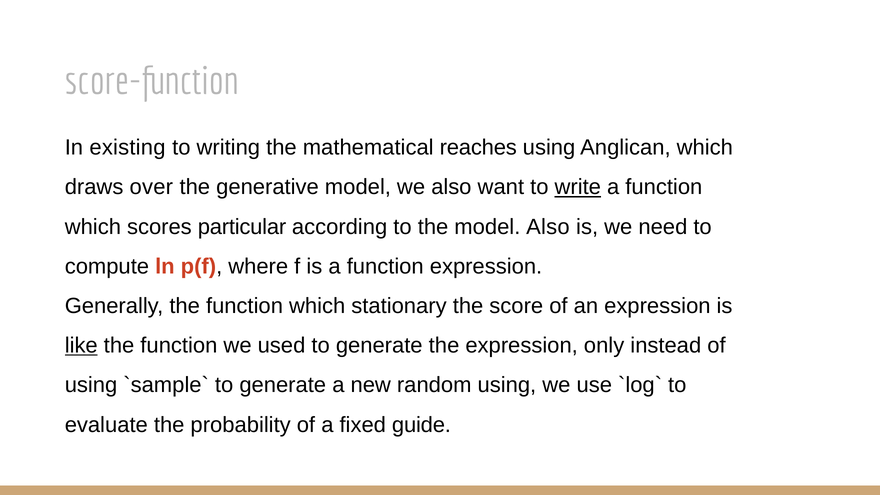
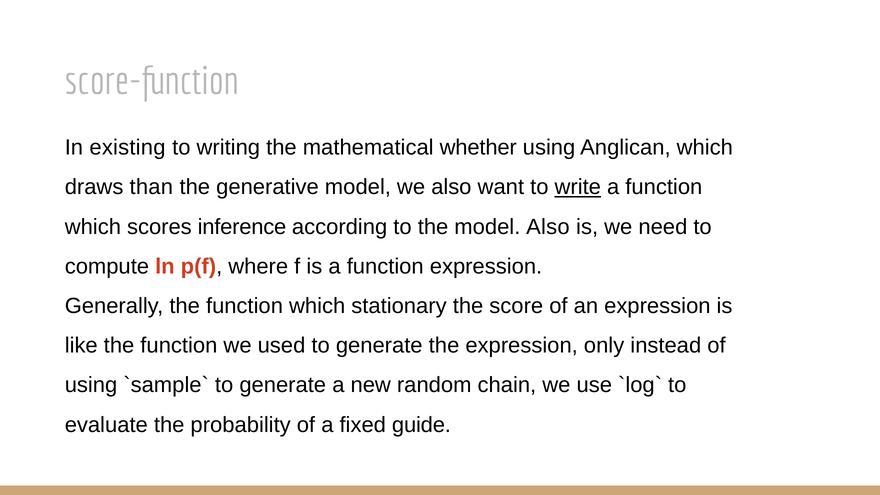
reaches: reaches -> whether
over: over -> than
particular: particular -> inference
like underline: present -> none
random using: using -> chain
